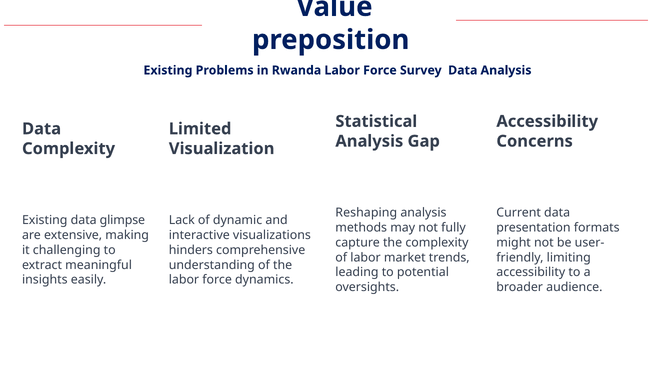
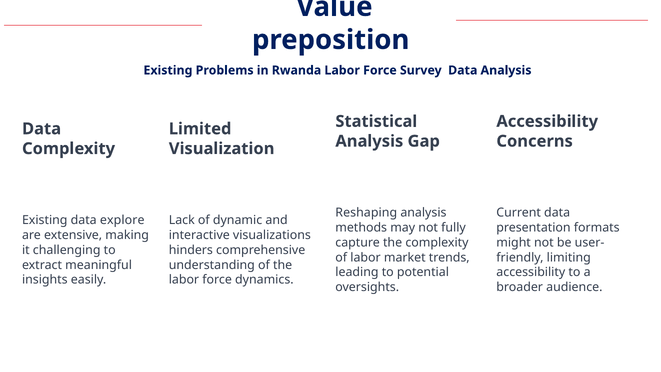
glimpse: glimpse -> explore
